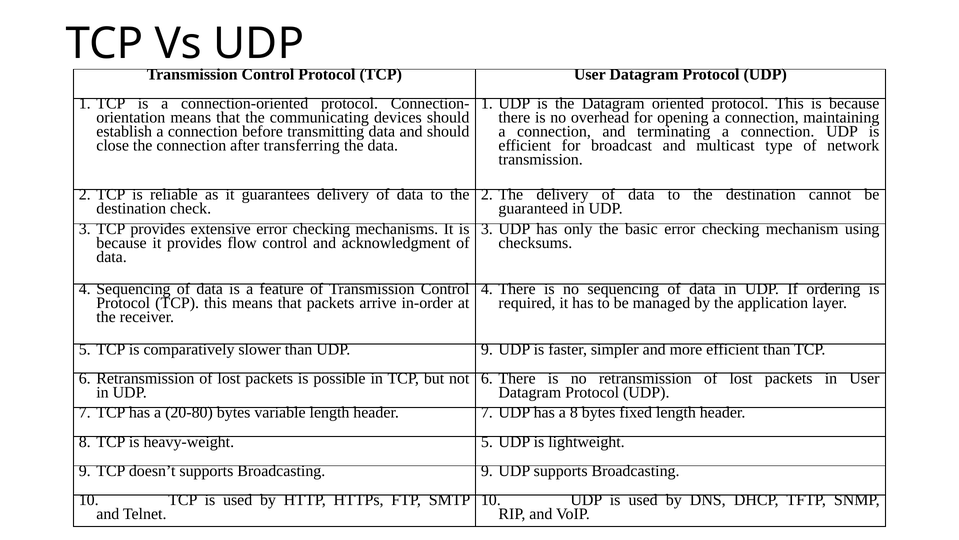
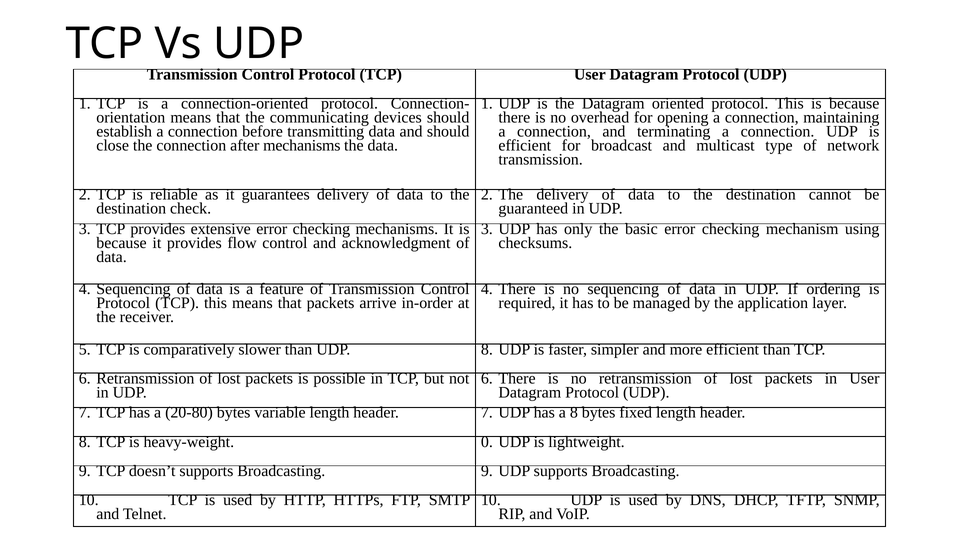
after transferring: transferring -> mechanisms
UDP 9: 9 -> 8
heavy-weight 5: 5 -> 0
